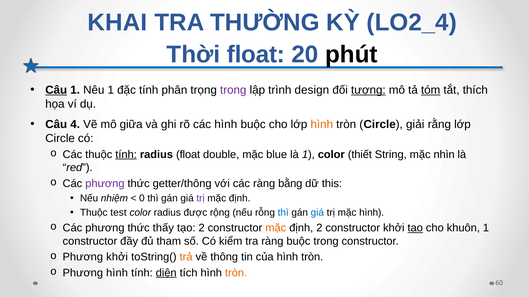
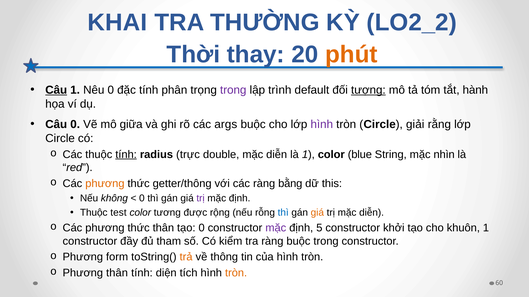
LO2_4: LO2_4 -> LO2_2
Thời float: float -> thay
phút colour: black -> orange
Nêu 1: 1 -> 0
design: design -> default
tóm underline: present -> none
thích: thích -> hành
Câu 4: 4 -> 0
các hình: hình -> args
hình at (322, 125) colour: orange -> purple
radius float: float -> trực
double mặc blue: blue -> diễn
thiết: thiết -> blue
phương at (105, 184) colour: purple -> orange
nhiệm: nhiệm -> không
color radius: radius -> tương
giá at (317, 213) colour: blue -> orange
trị mặc hình: hình -> diễn
thức thấy: thấy -> thân
tạo 2: 2 -> 0
mặc at (276, 228) colour: orange -> purple
định 2: 2 -> 5
tạo at (415, 228) underline: present -> none
Phương khởi: khởi -> form
Phương hình: hình -> thân
diện underline: present -> none
